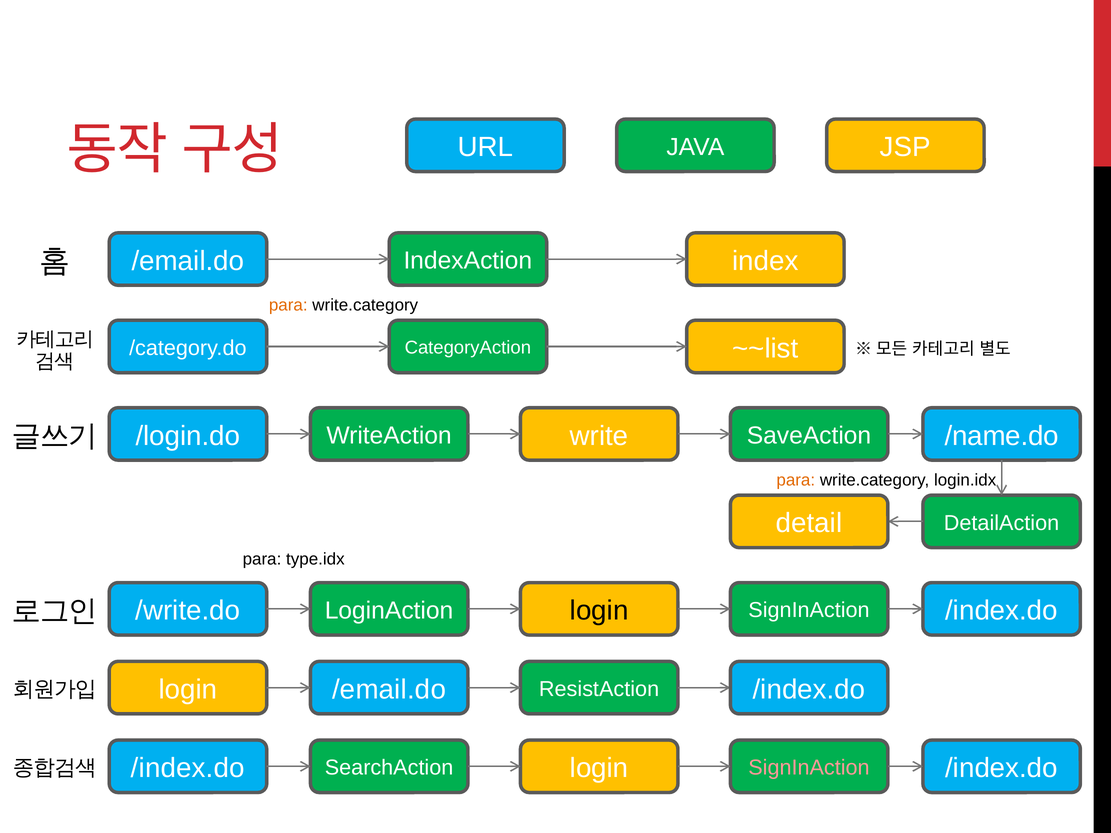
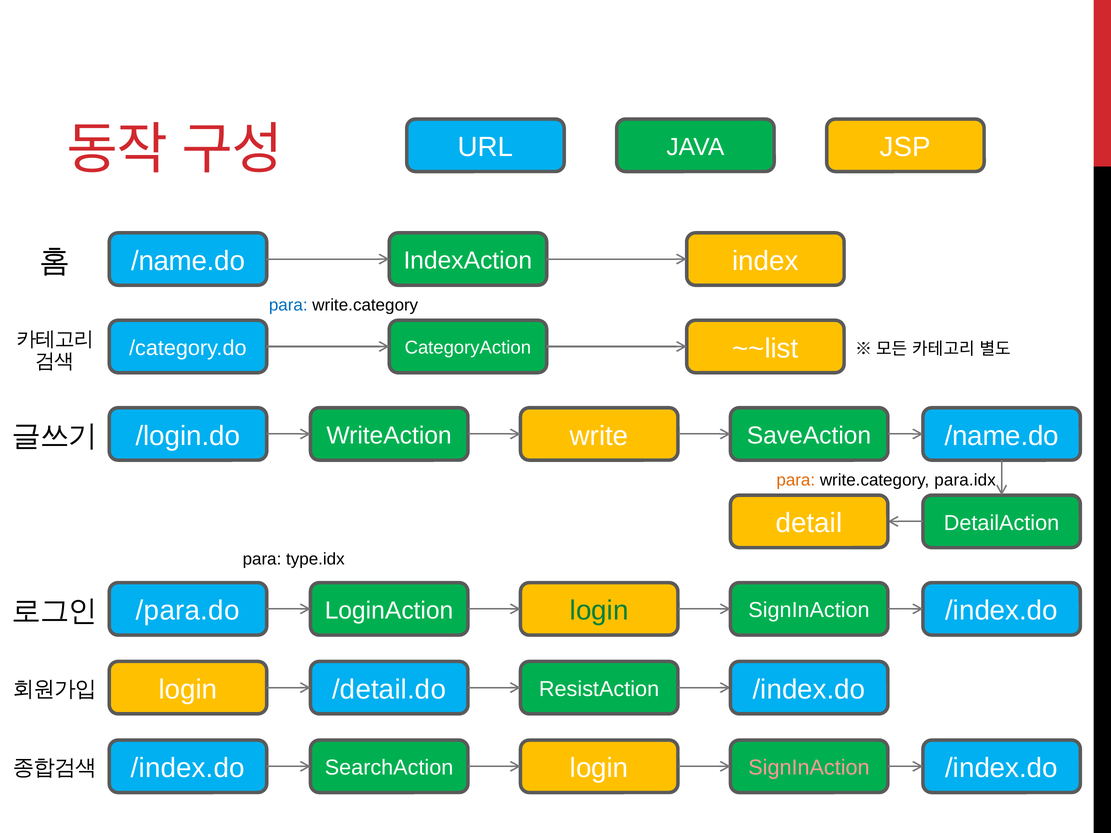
/email.do at (188, 261): /email.do -> /name.do
para at (288, 305) colour: orange -> blue
login.idx: login.idx -> para.idx
/write.do: /write.do -> /para.do
login at (599, 611) colour: black -> green
/email.do at (389, 690): /email.do -> /detail.do
